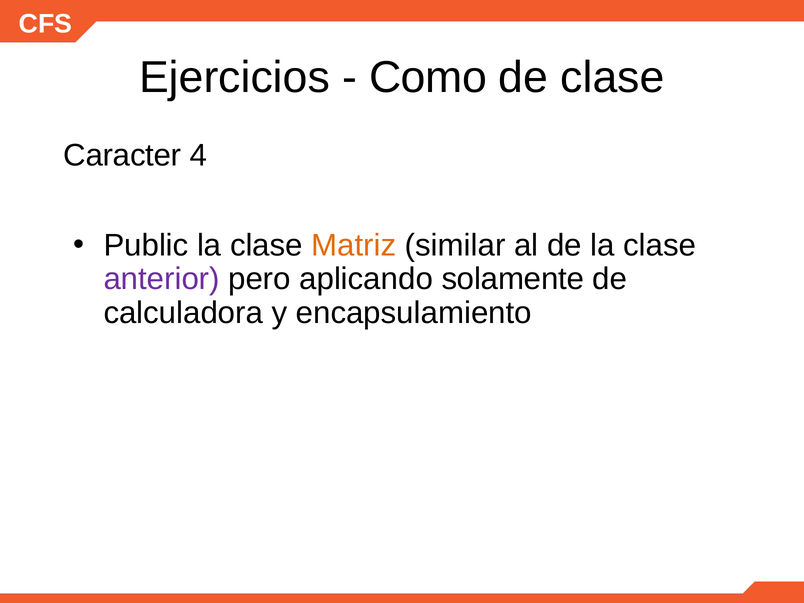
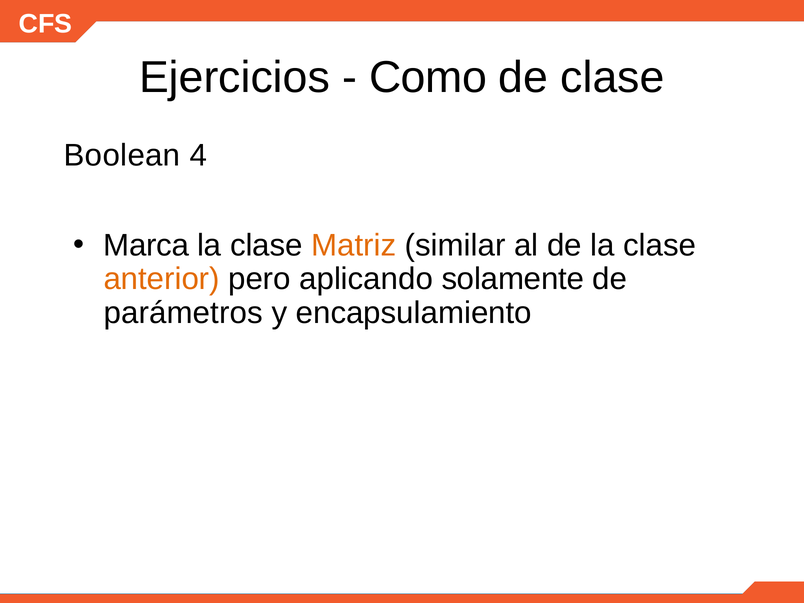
Caracter: Caracter -> Boolean
Public: Public -> Marca
anterior colour: purple -> orange
calculadora: calculadora -> parámetros
